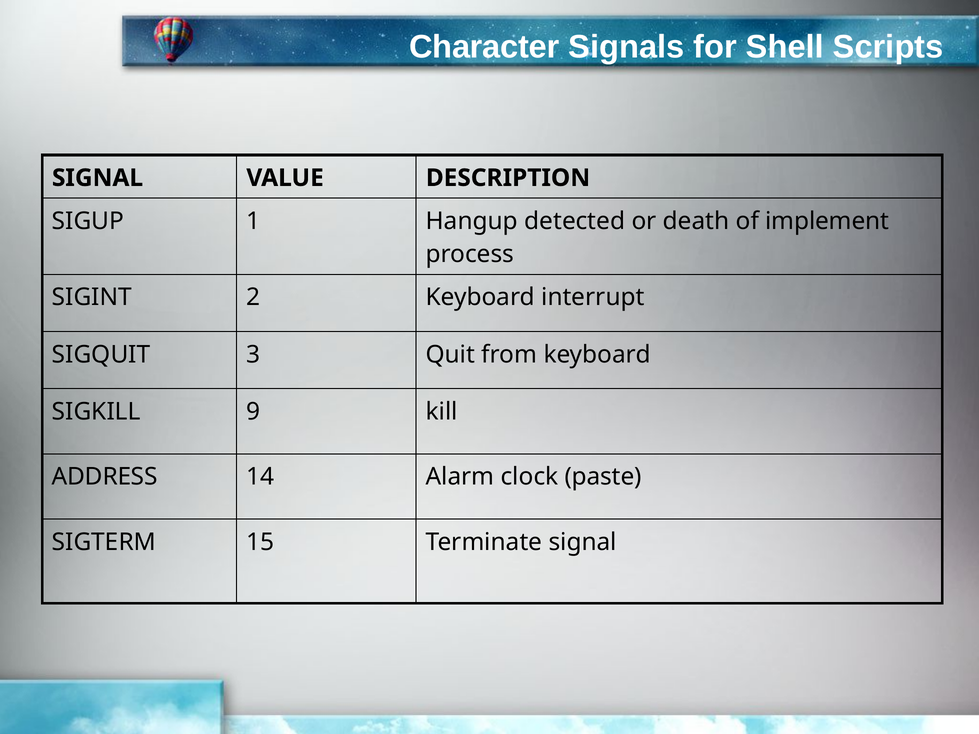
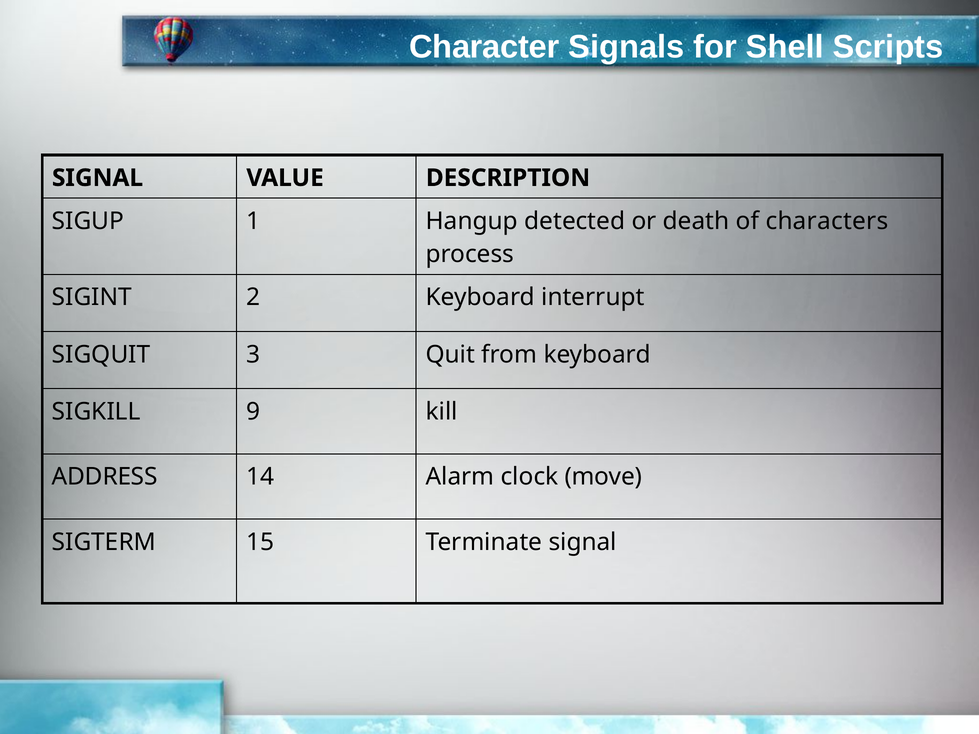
implement: implement -> characters
paste: paste -> move
